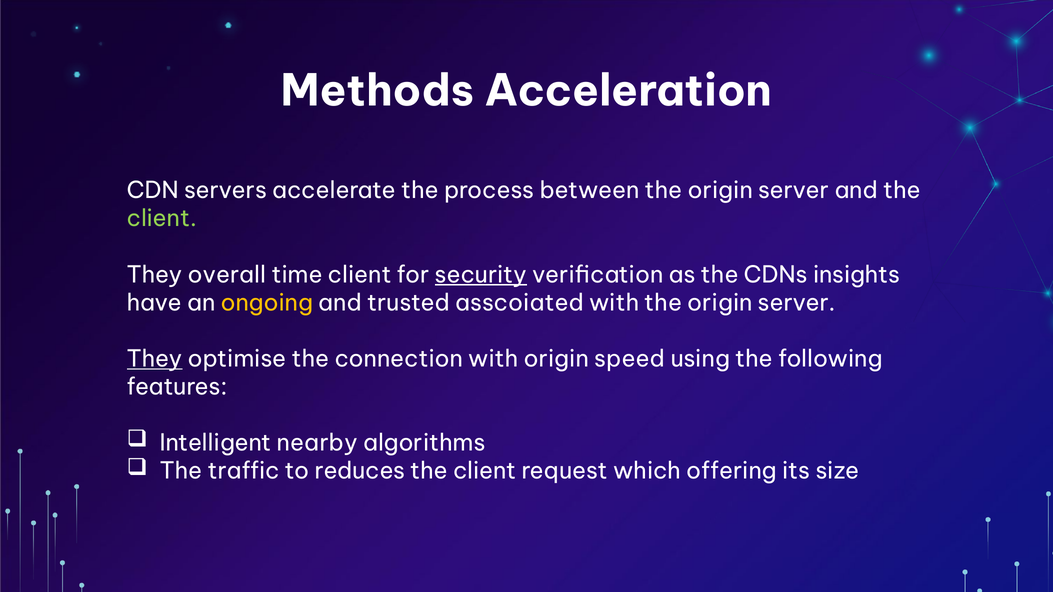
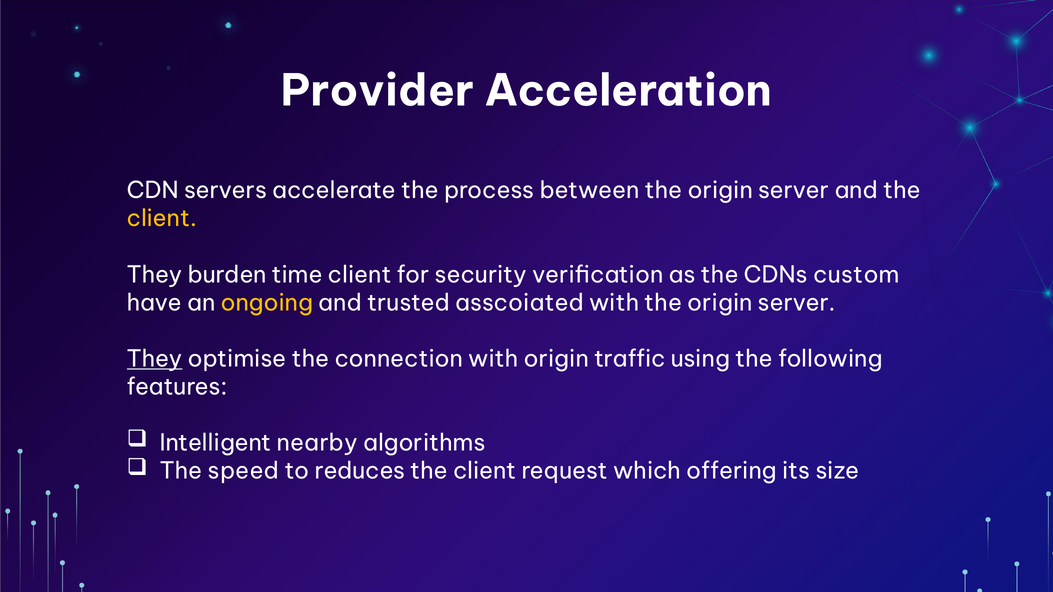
Methods: Methods -> Provider
client at (162, 219) colour: light green -> yellow
overall: overall -> burden
security underline: present -> none
insights: insights -> custom
speed: speed -> traffic
traffic: traffic -> speed
